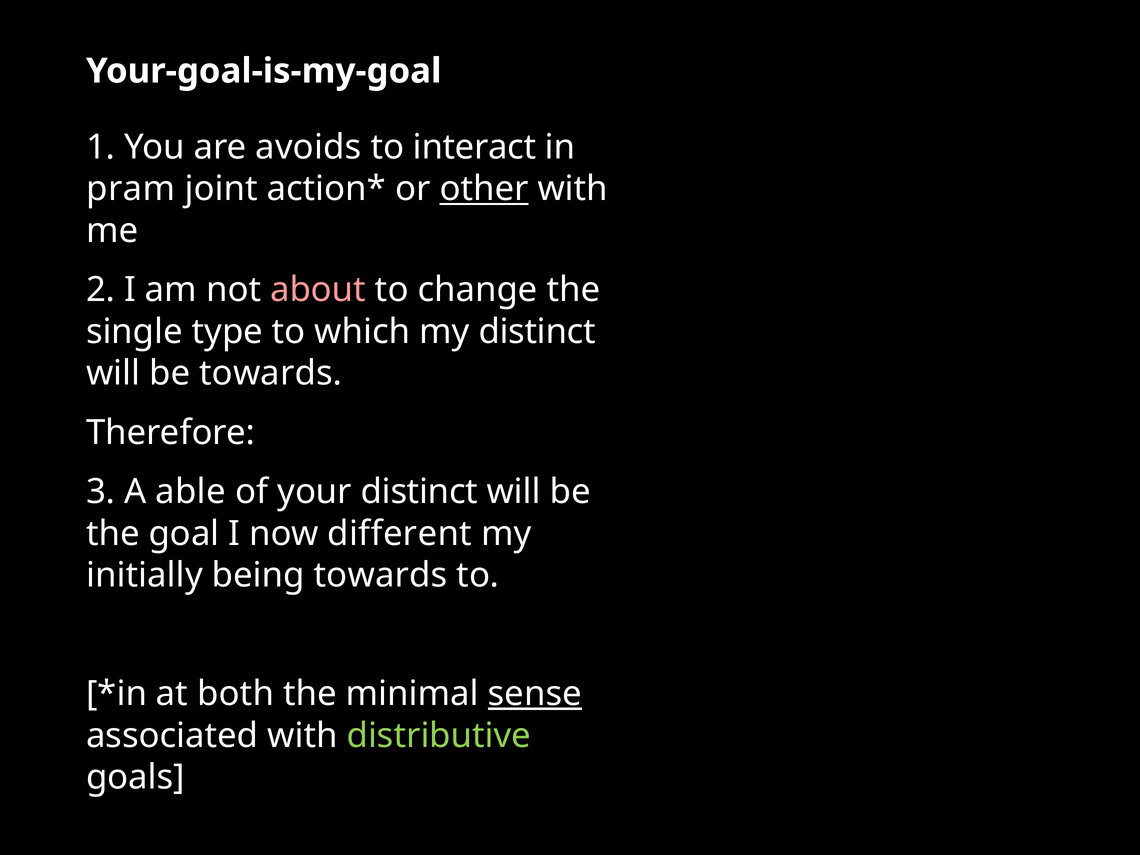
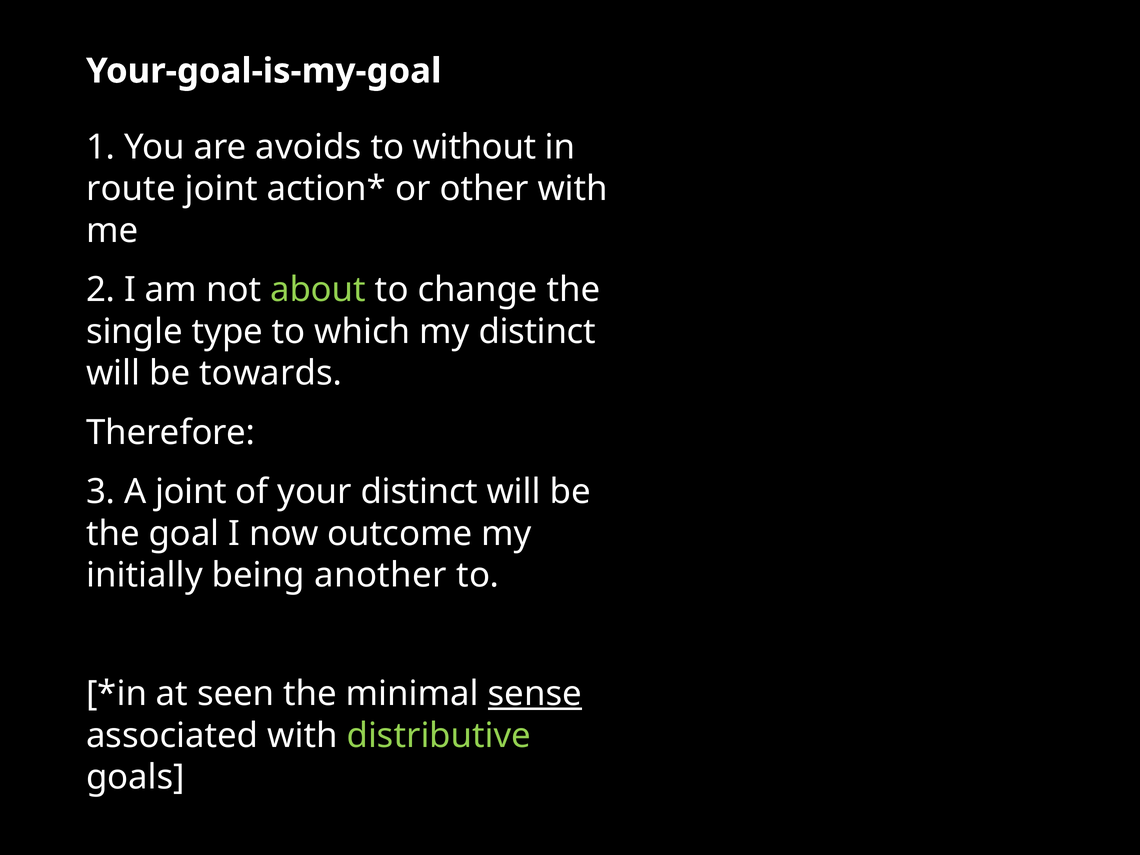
interact: interact -> without
pram: pram -> route
other underline: present -> none
about colour: pink -> light green
A able: able -> joint
different: different -> outcome
being towards: towards -> another
both: both -> seen
